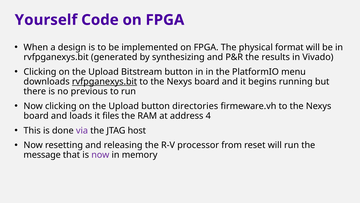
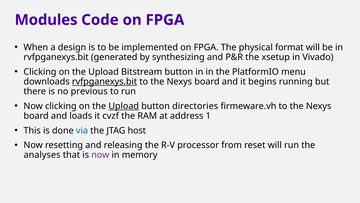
Yourself: Yourself -> Modules
results: results -> xsetup
Upload at (124, 106) underline: none -> present
files: files -> cvzf
4: 4 -> 1
via colour: purple -> blue
message: message -> analyses
